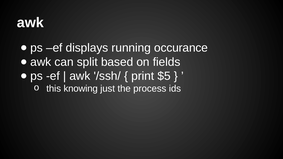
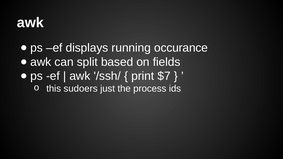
$5: $5 -> $7
knowing: knowing -> sudoers
